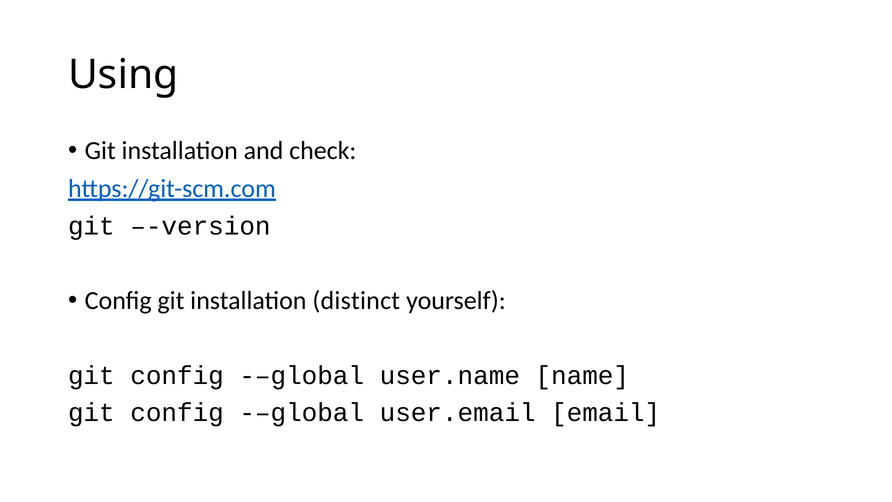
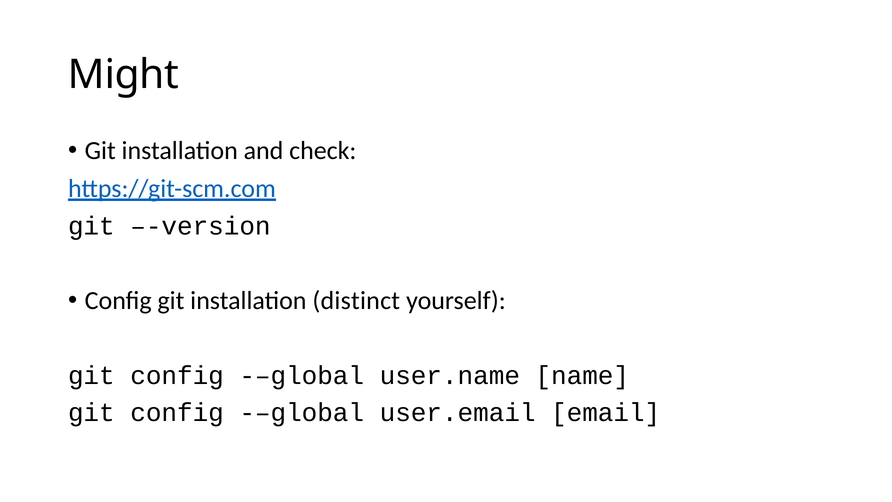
Using: Using -> Might
